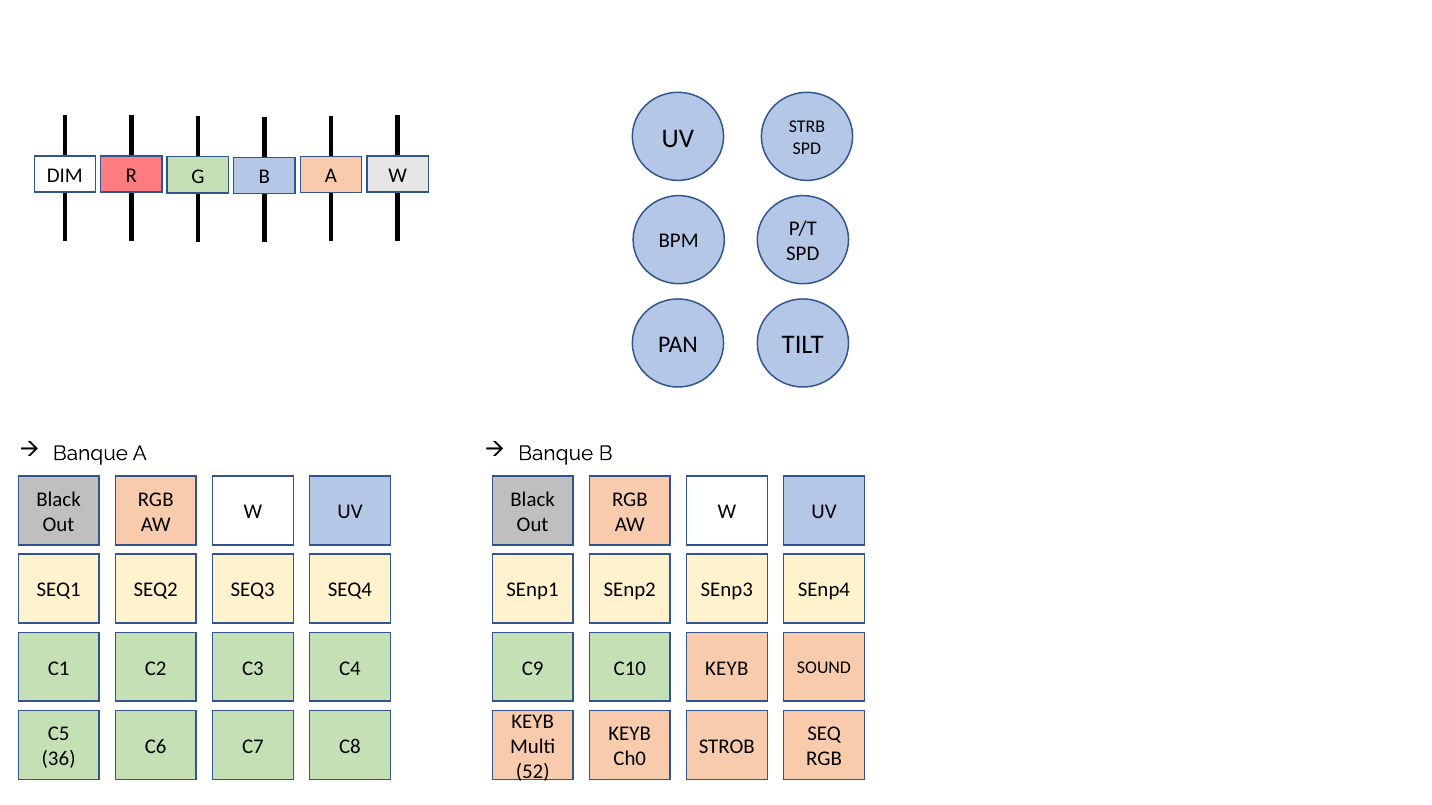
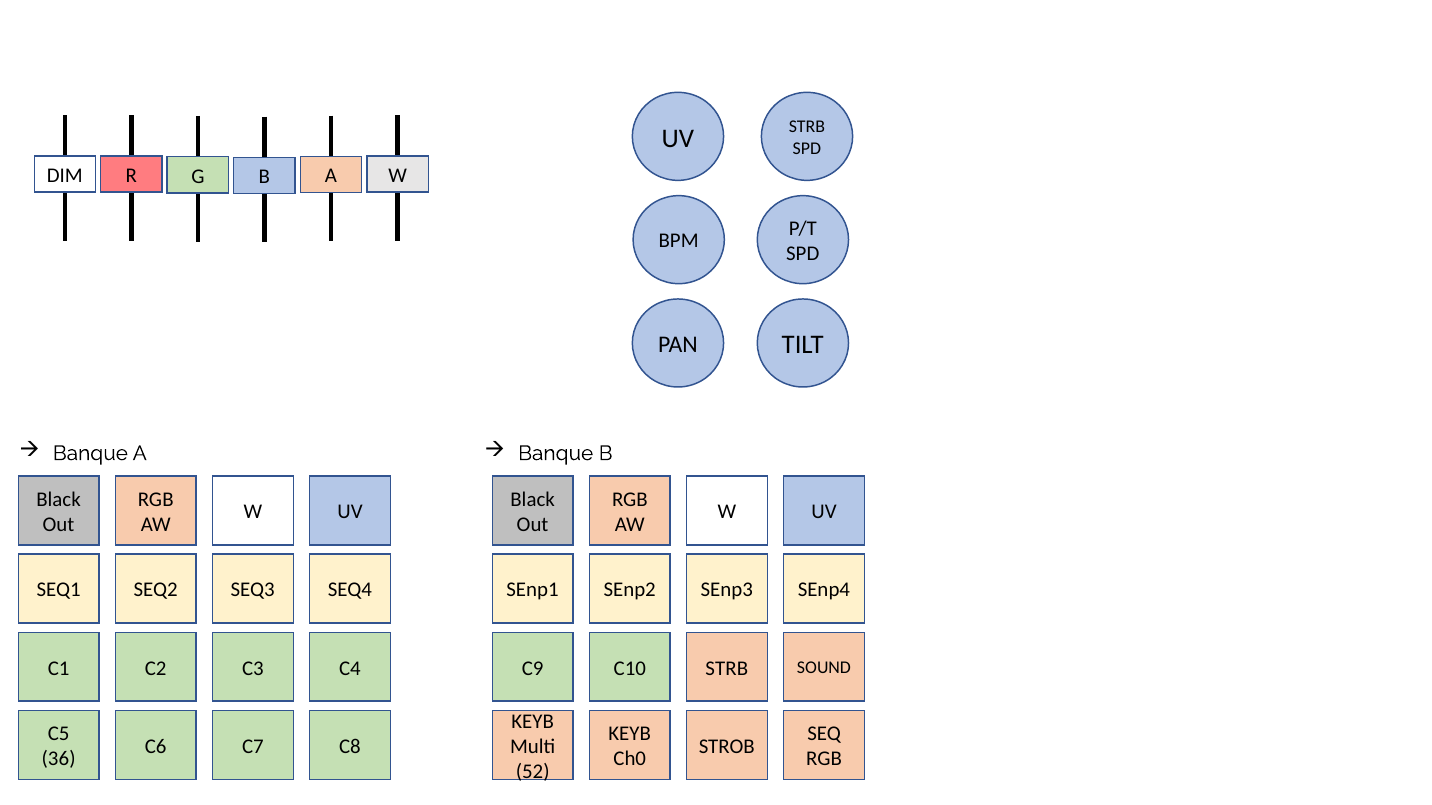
C10 KEYB: KEYB -> STRB
